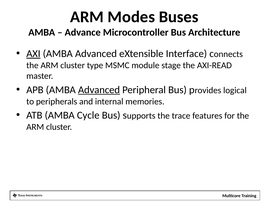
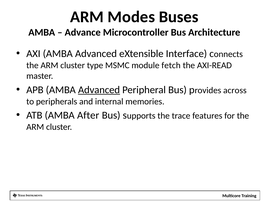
AXI underline: present -> none
stage: stage -> fetch
logical: logical -> across
Cycle: Cycle -> After
